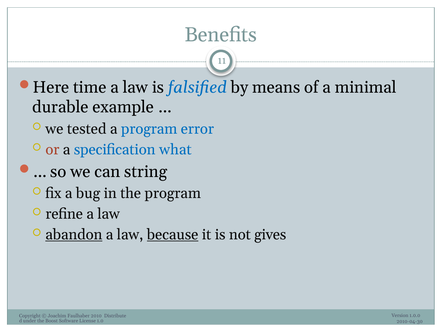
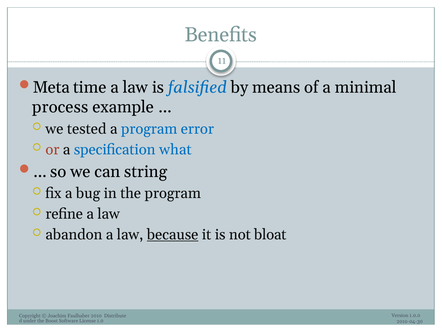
Here: Here -> Meta
durable: durable -> process
abandon underline: present -> none
gives: gives -> bloat
